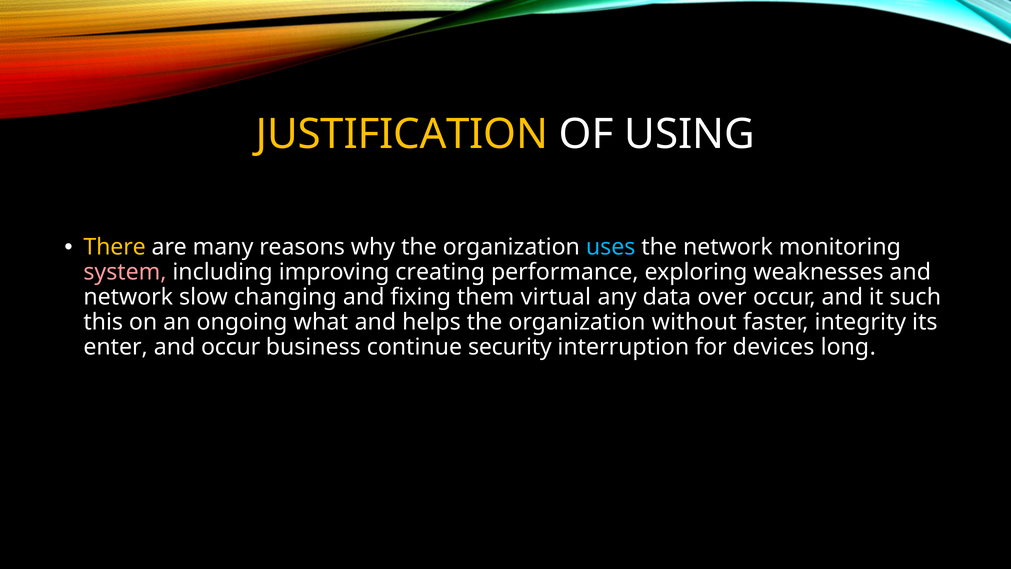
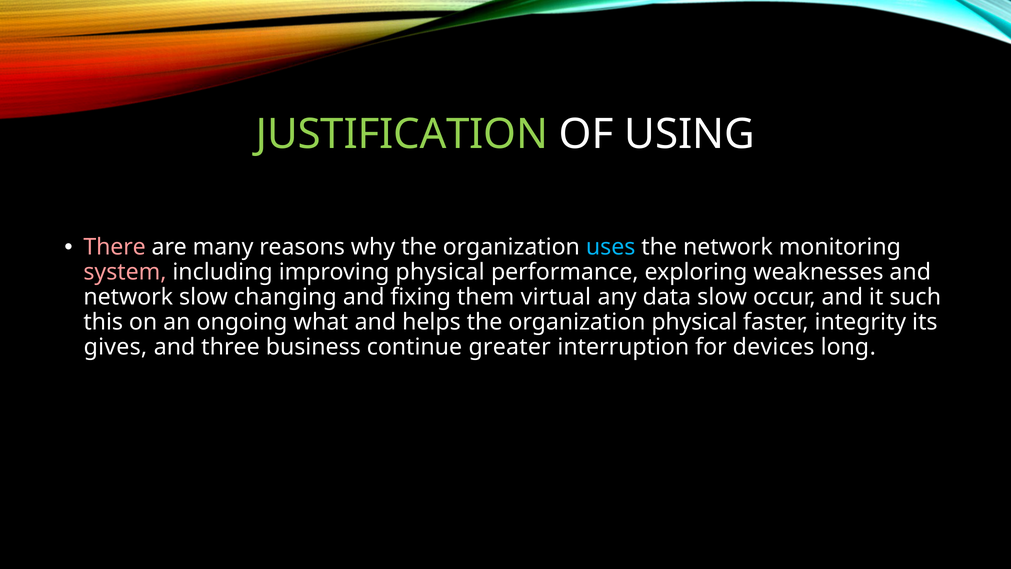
JUSTIFICATION colour: yellow -> light green
There colour: yellow -> pink
improving creating: creating -> physical
data over: over -> slow
organization without: without -> physical
enter: enter -> gives
and occur: occur -> three
security: security -> greater
